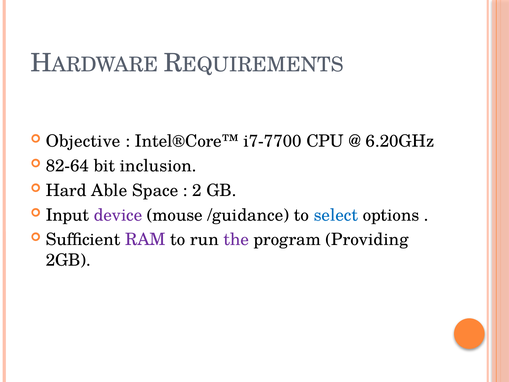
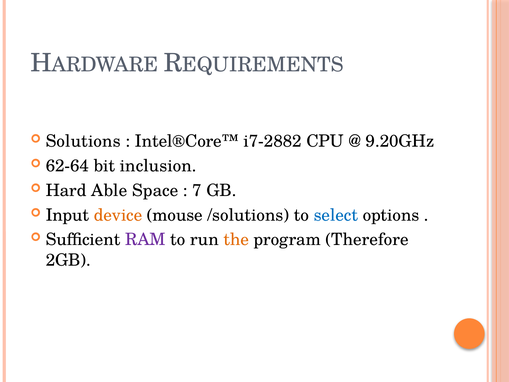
Objective: Objective -> Solutions
i7-7700: i7-7700 -> i7-2882
6.20GHz: 6.20GHz -> 9.20GHz
82-64: 82-64 -> 62-64
2: 2 -> 7
device colour: purple -> orange
/guidance: /guidance -> /solutions
the colour: purple -> orange
Providing: Providing -> Therefore
